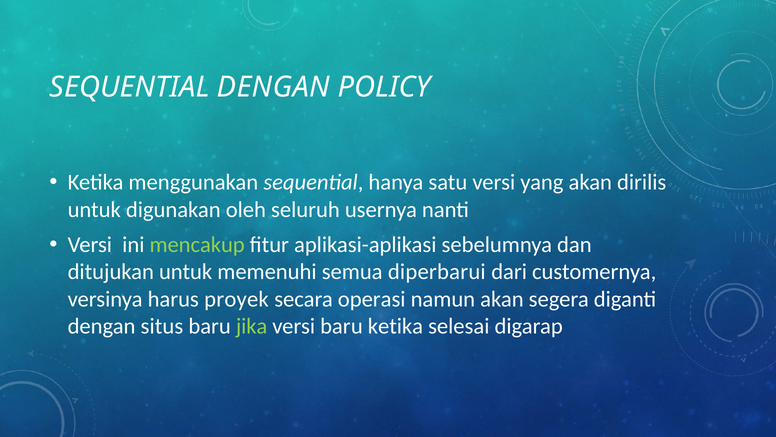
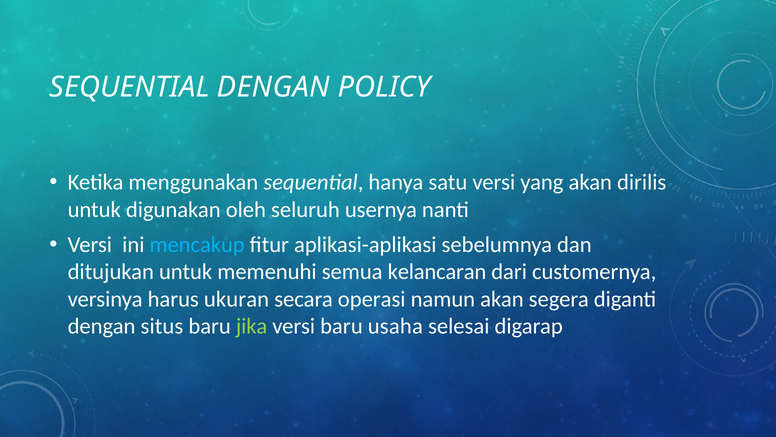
mencakup colour: light green -> light blue
diperbarui: diperbarui -> kelancaran
proyek: proyek -> ukuran
baru ketika: ketika -> usaha
